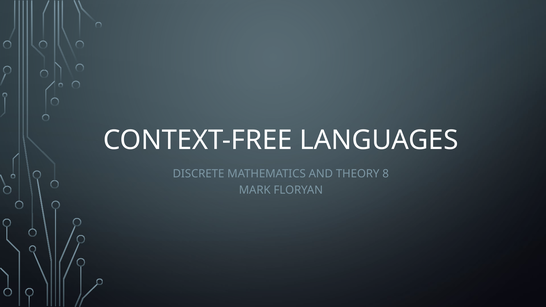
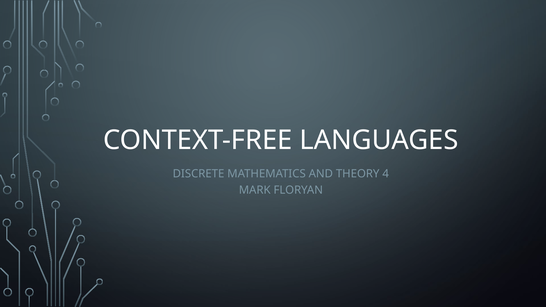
8: 8 -> 4
